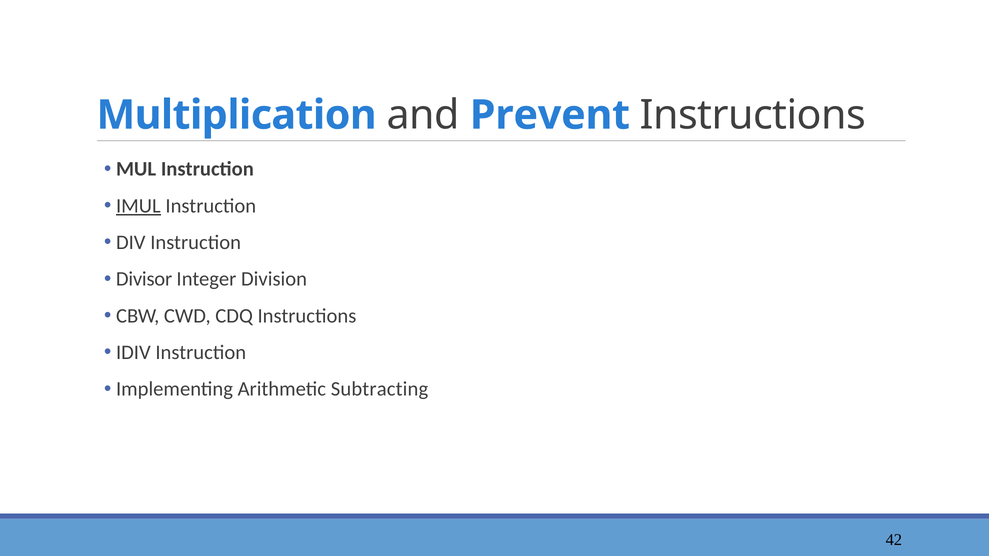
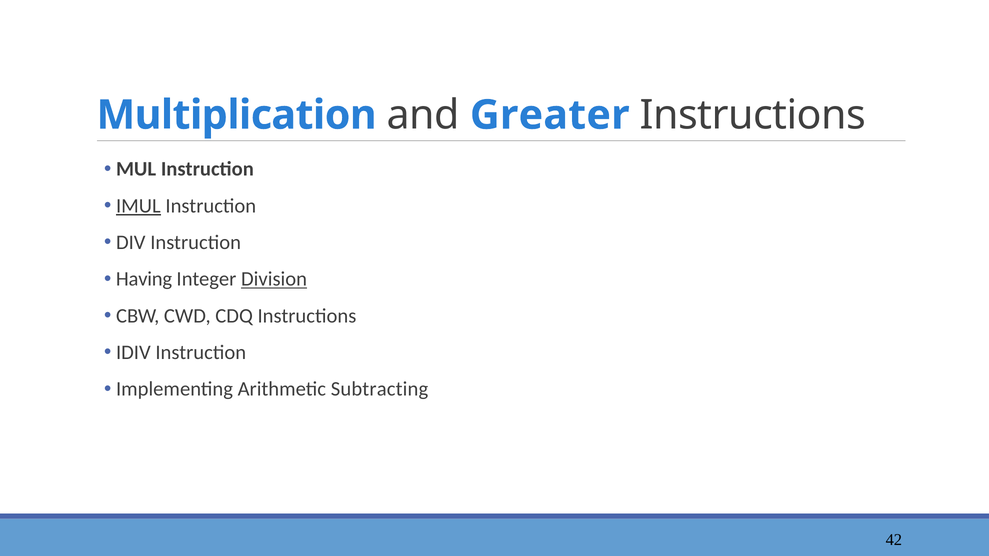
Prevent: Prevent -> Greater
Divisor: Divisor -> Having
Division underline: none -> present
